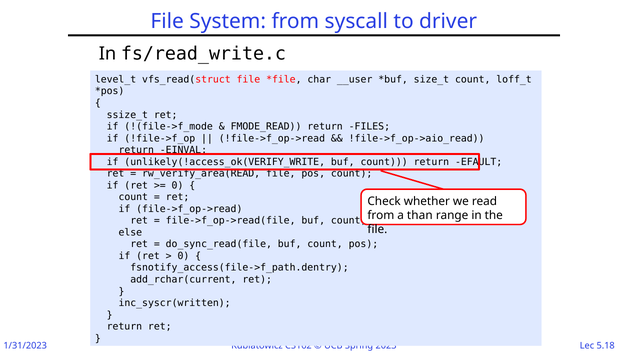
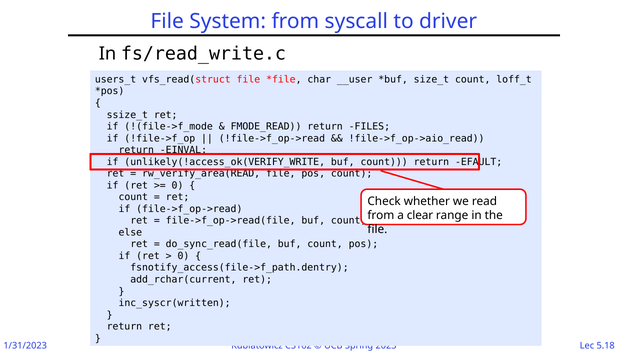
level_t: level_t -> users_t
than: than -> clear
